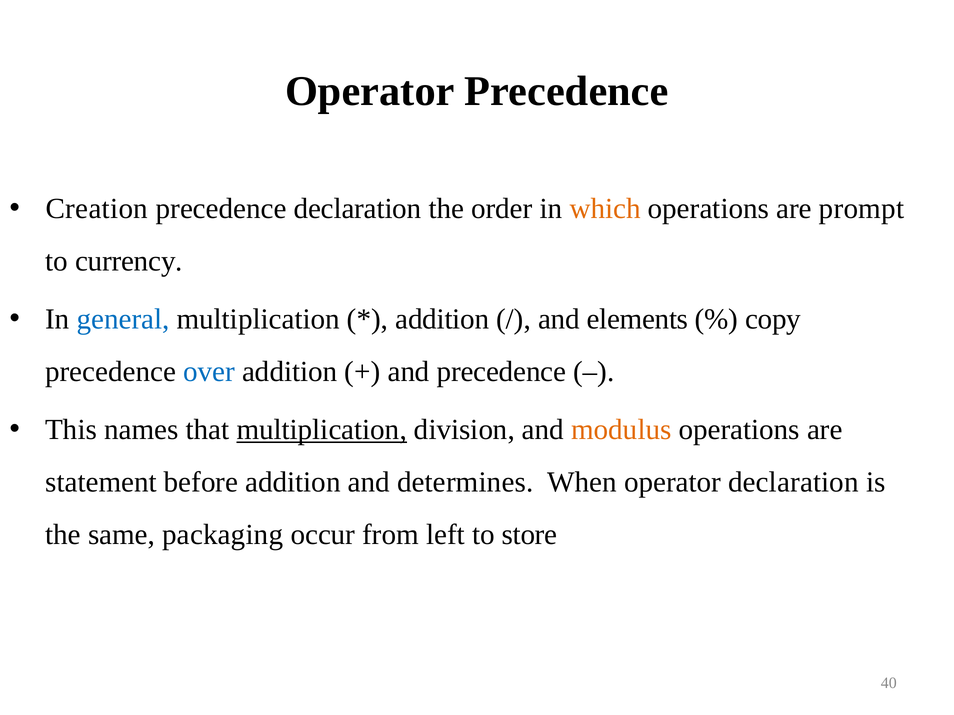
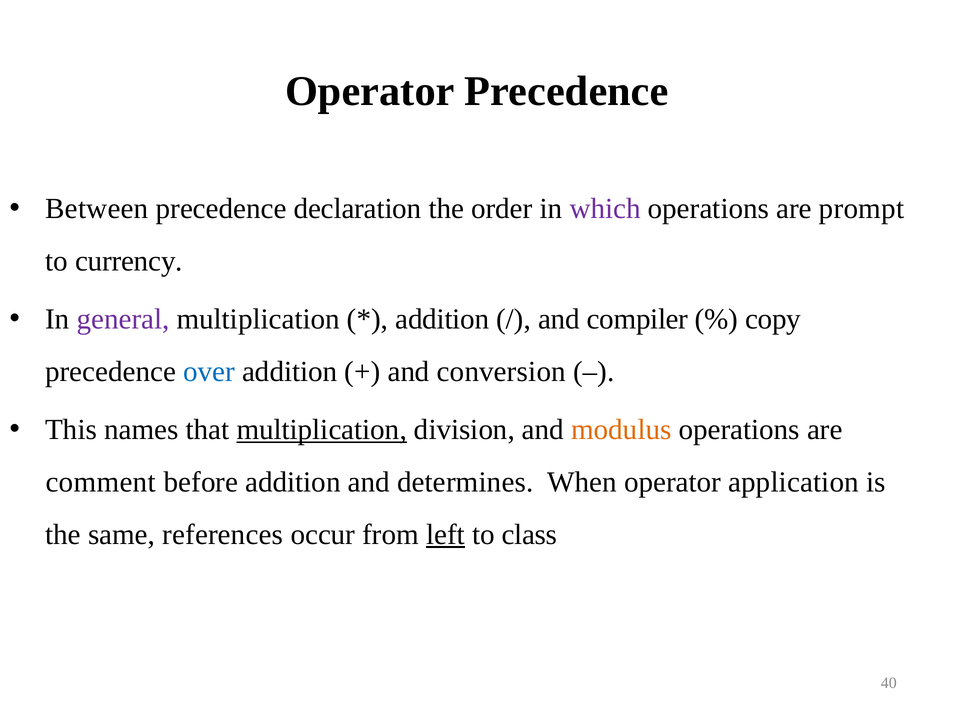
Creation: Creation -> Between
which colour: orange -> purple
general colour: blue -> purple
elements: elements -> compiler
and precedence: precedence -> conversion
statement: statement -> comment
operator declaration: declaration -> application
packaging: packaging -> references
left underline: none -> present
store: store -> class
